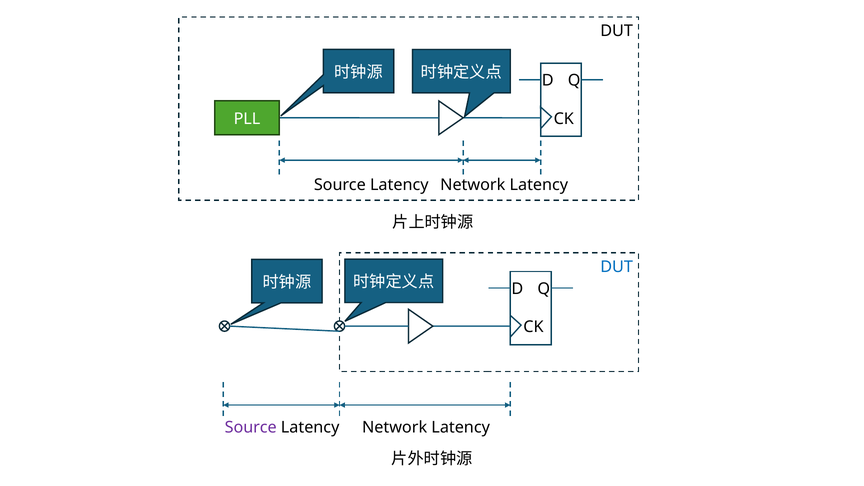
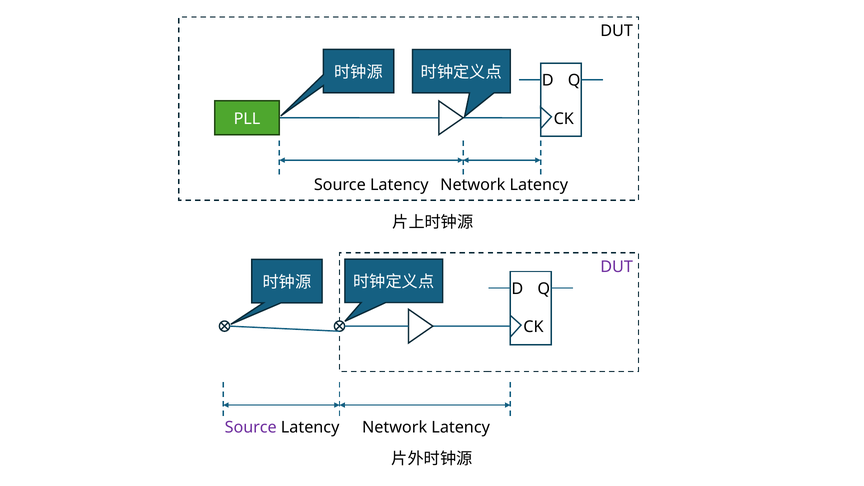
DUT at (617, 267) colour: blue -> purple
